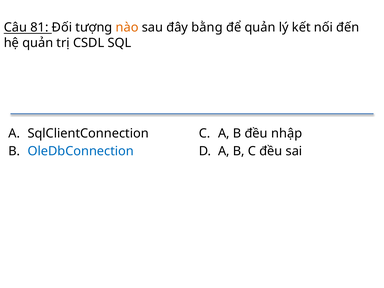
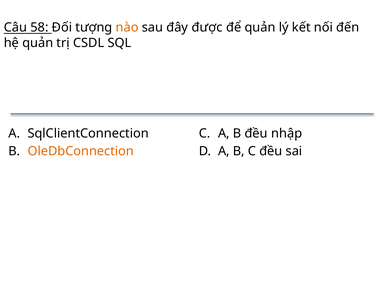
81: 81 -> 58
bằng: bằng -> được
OleDbConnection colour: blue -> orange
